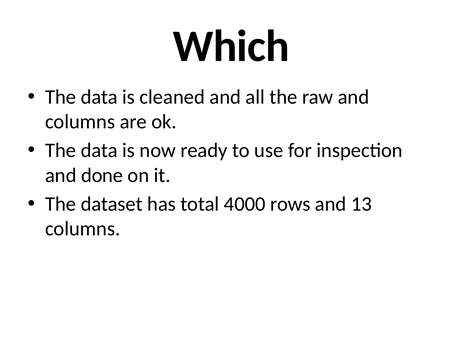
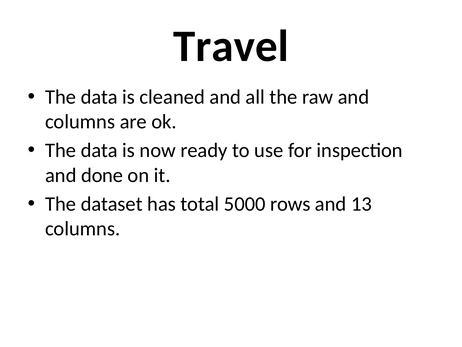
Which: Which -> Travel
4000: 4000 -> 5000
